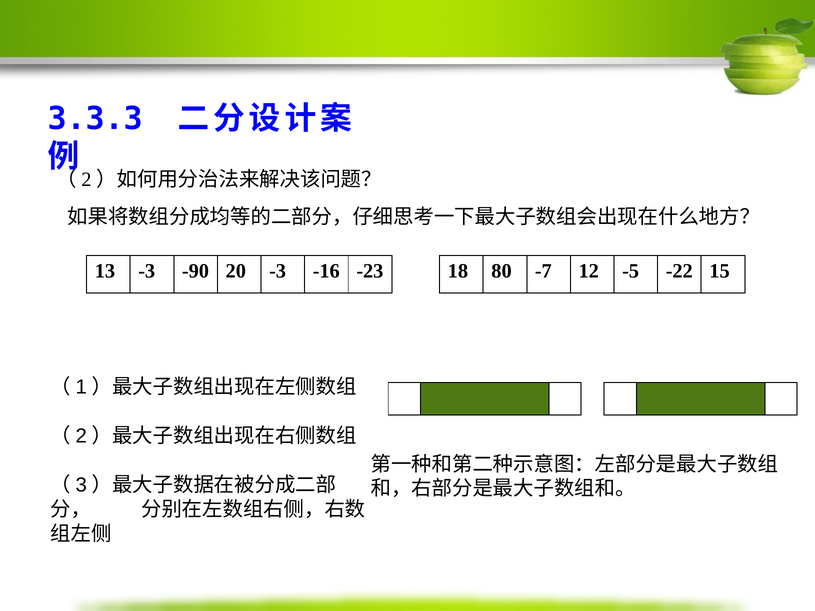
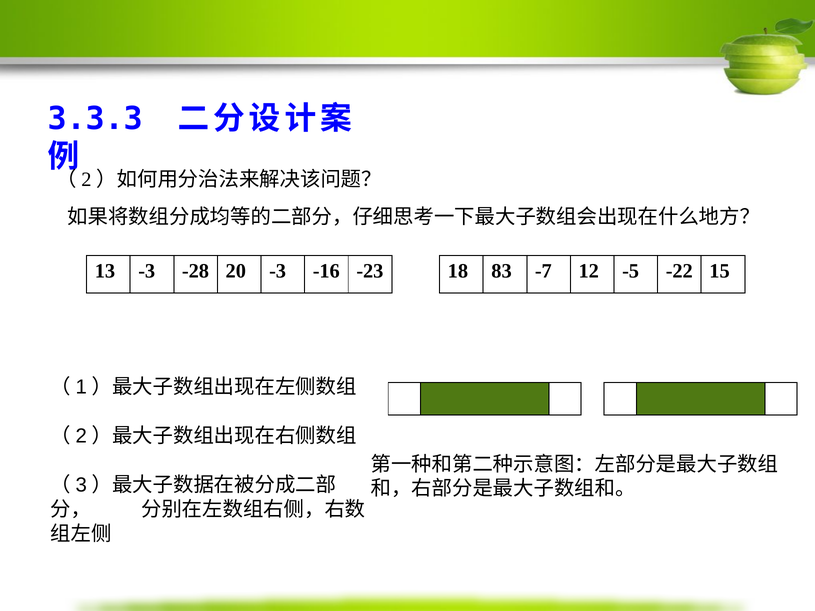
-90: -90 -> -28
80: 80 -> 83
